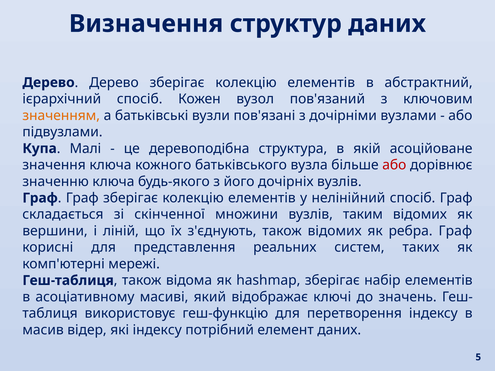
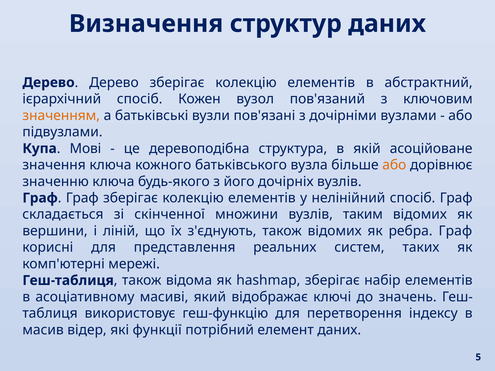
Малі: Малі -> Мові
або at (394, 165) colour: red -> orange
які індексу: індексу -> функції
